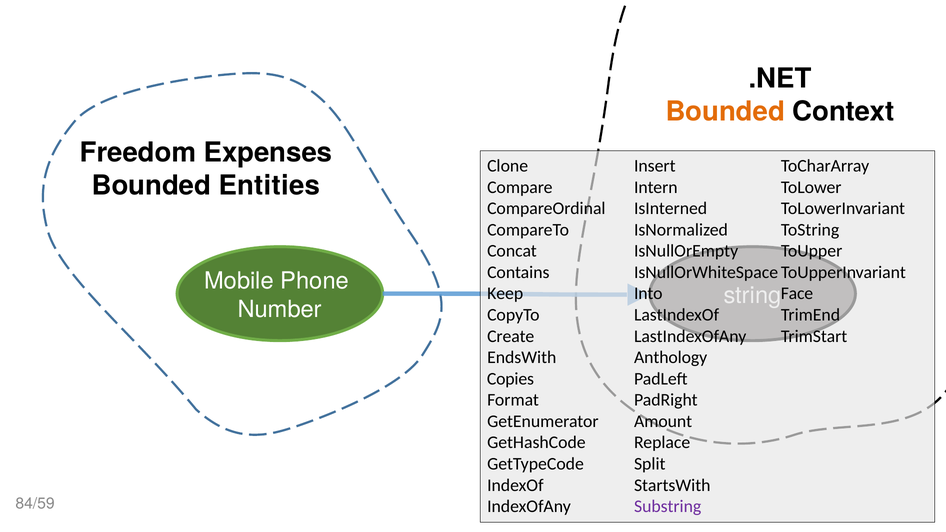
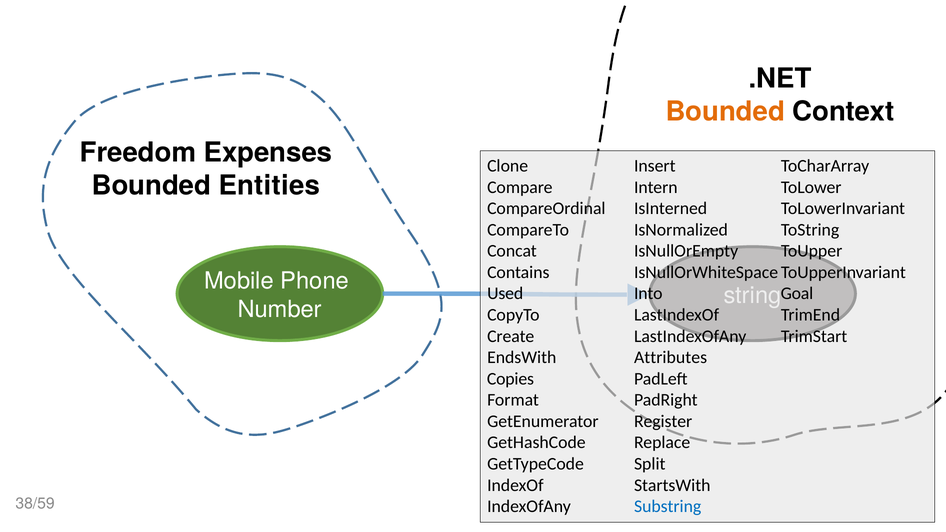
Keep: Keep -> Used
Face: Face -> Goal
Anthology: Anthology -> Attributes
Amount: Amount -> Register
84/59: 84/59 -> 38/59
Substring colour: purple -> blue
